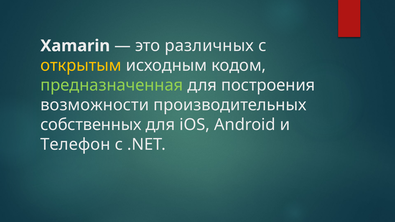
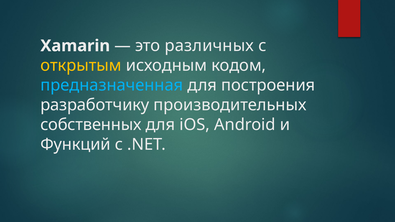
предназначенная colour: light green -> light blue
возможности: возможности -> разработчику
Телефон: Телефон -> Функций
